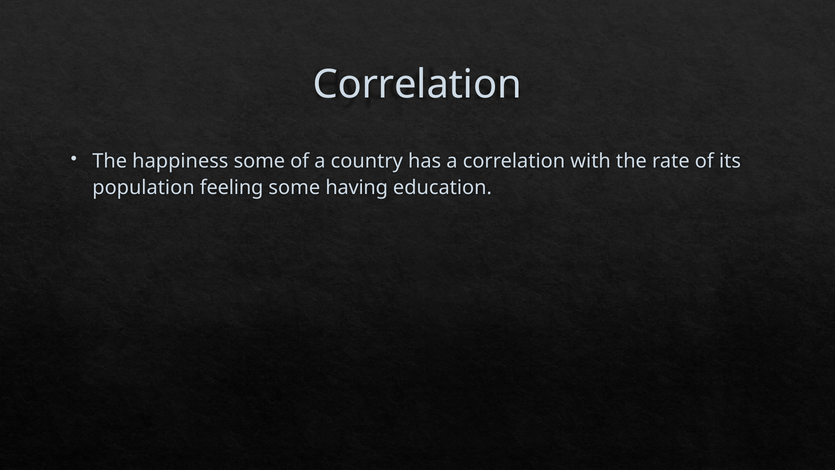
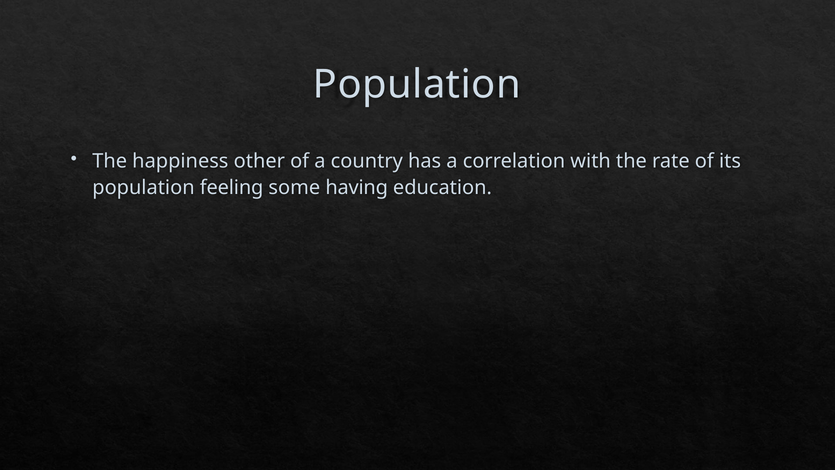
Correlation at (417, 85): Correlation -> Population
happiness some: some -> other
